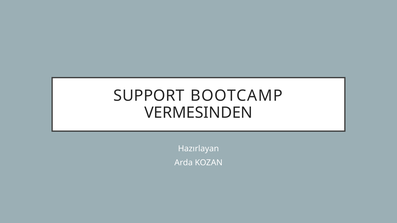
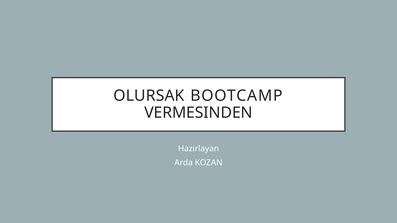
SUPPORT: SUPPORT -> OLURSAK
